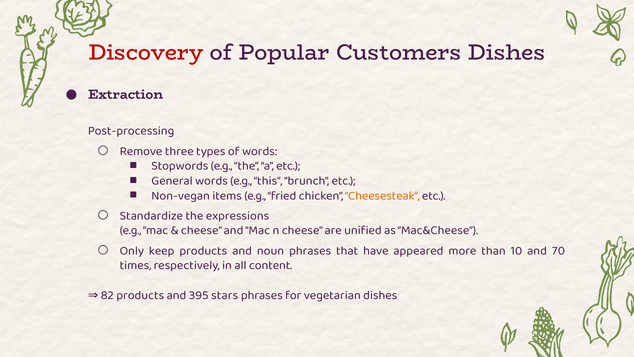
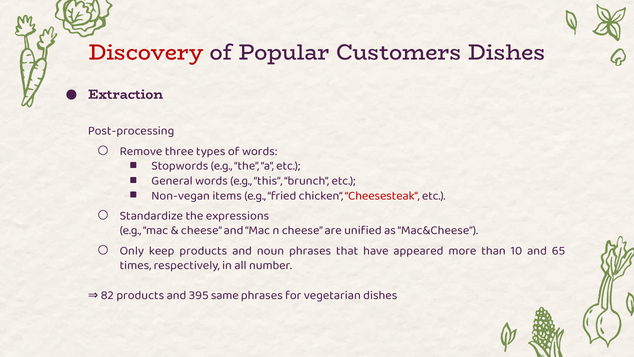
Cheesesteak colour: orange -> red
70: 70 -> 65
content: content -> number
stars: stars -> same
